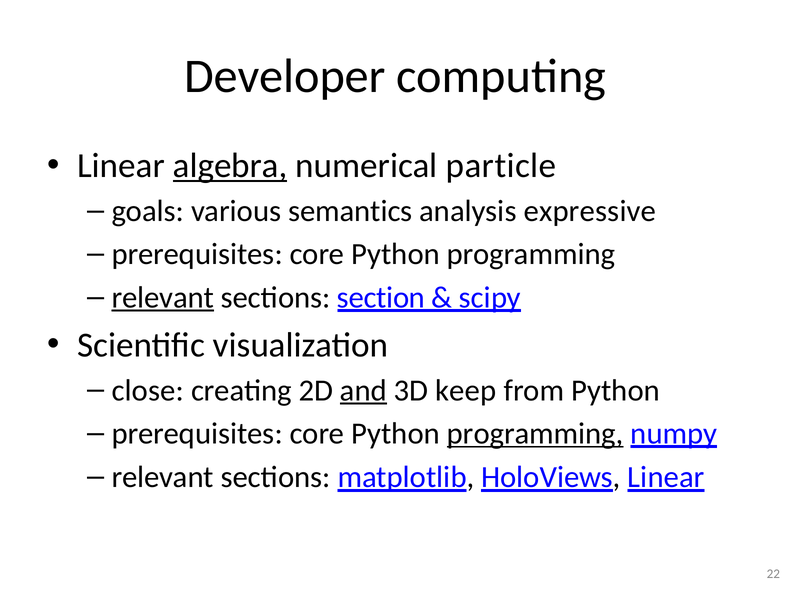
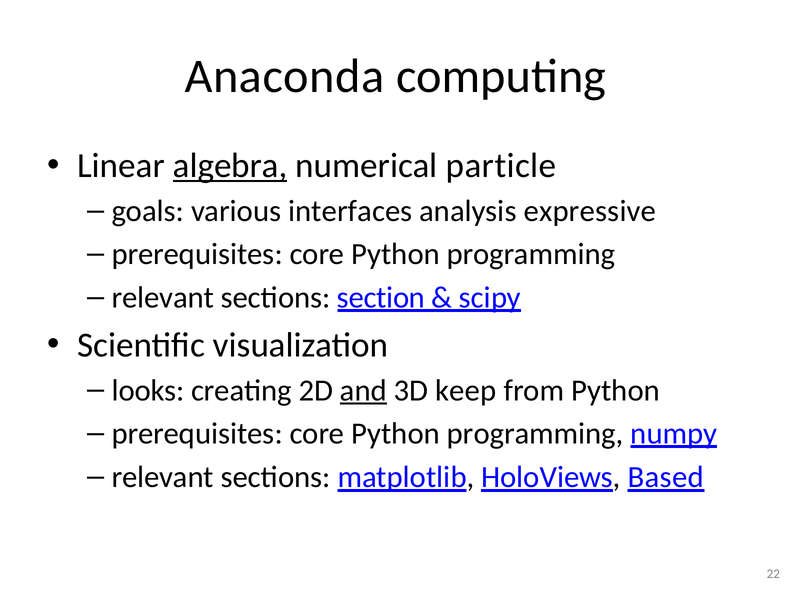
Developer: Developer -> Anaconda
semantics: semantics -> interfaces
relevant at (163, 298) underline: present -> none
close: close -> looks
programming at (535, 434) underline: present -> none
HoloViews Linear: Linear -> Based
